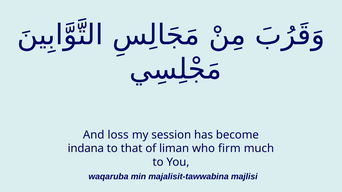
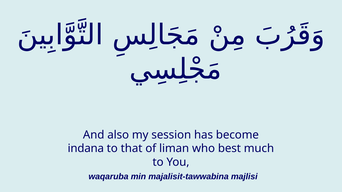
loss: loss -> also
firm: firm -> best
